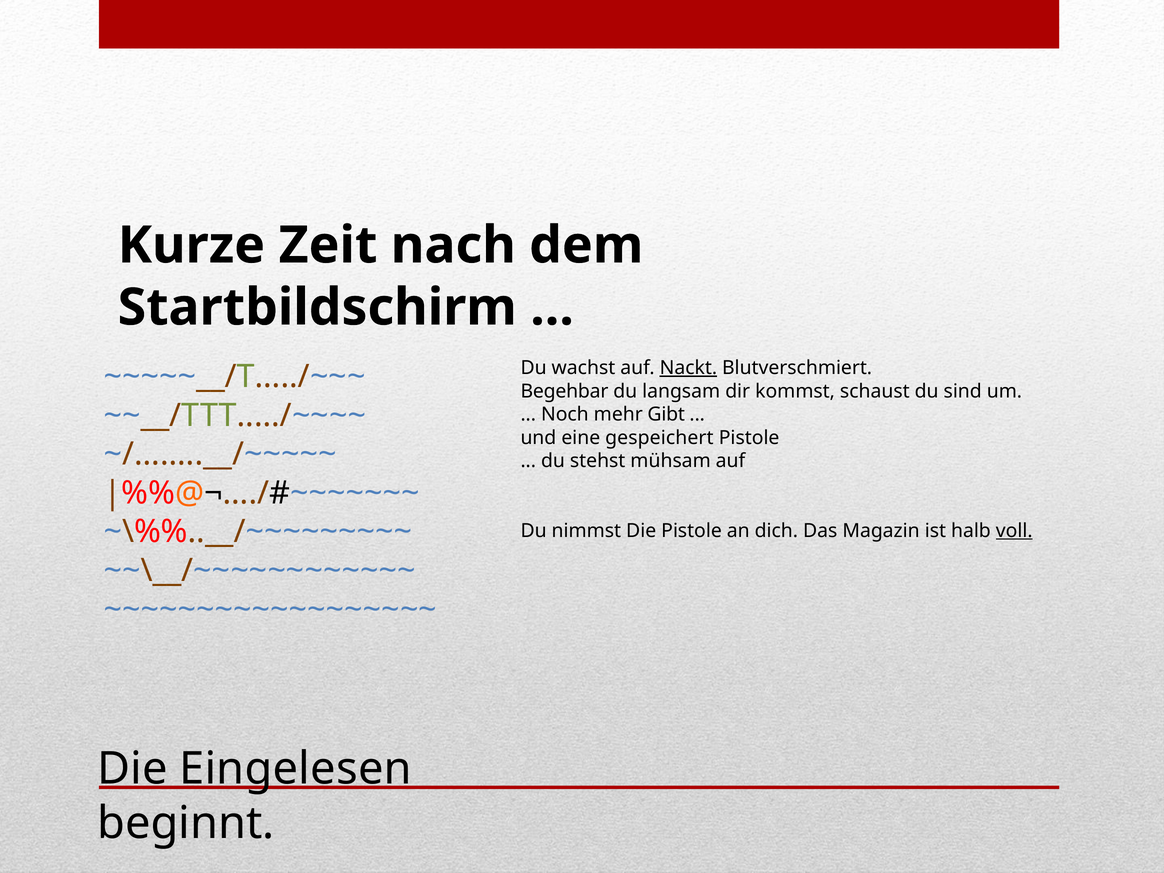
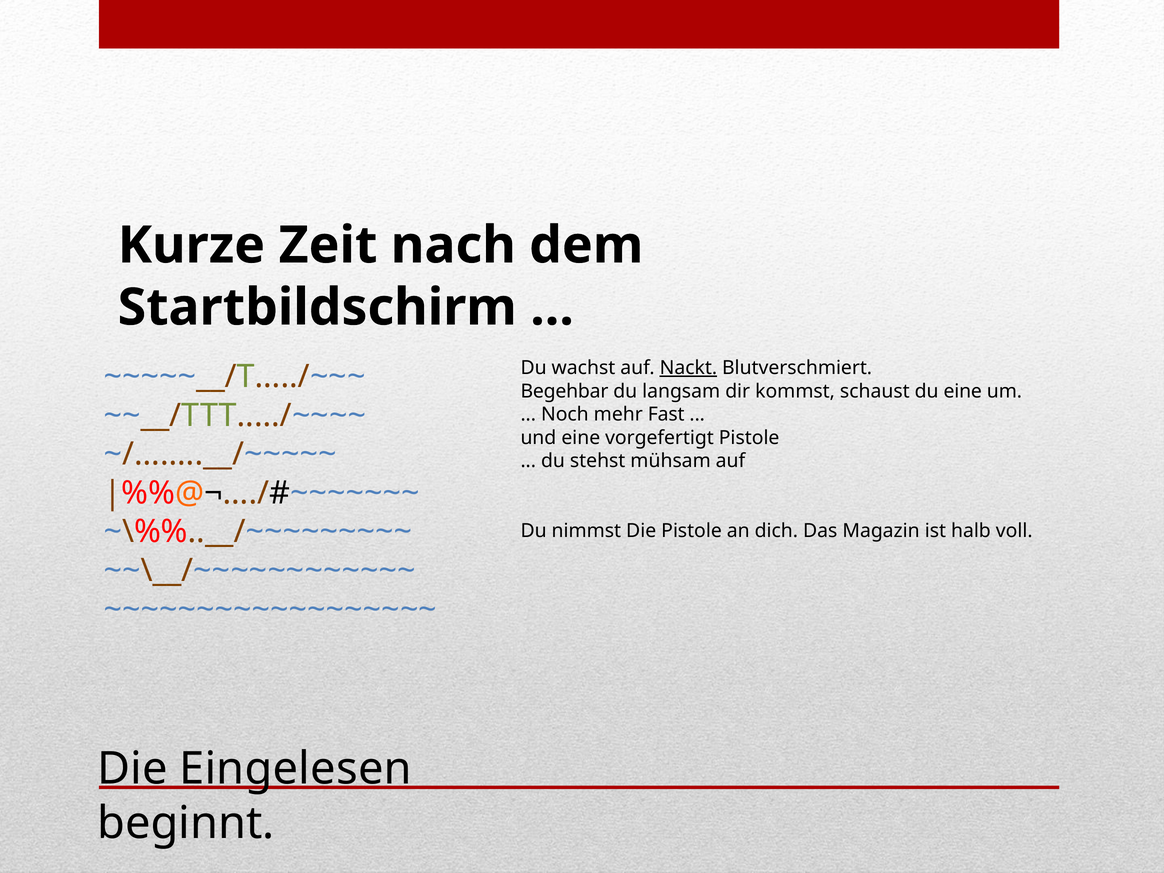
du sind: sind -> eine
Gibt: Gibt -> Fast
gespeichert: gespeichert -> vorgefertigt
voll underline: present -> none
